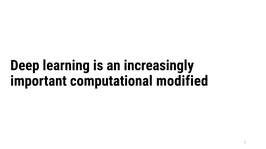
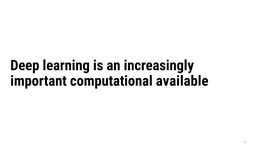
modified: modified -> available
